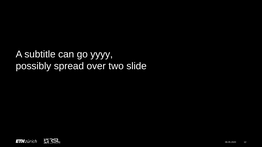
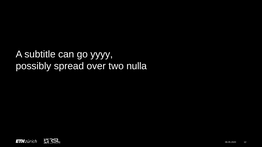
slide: slide -> nulla
